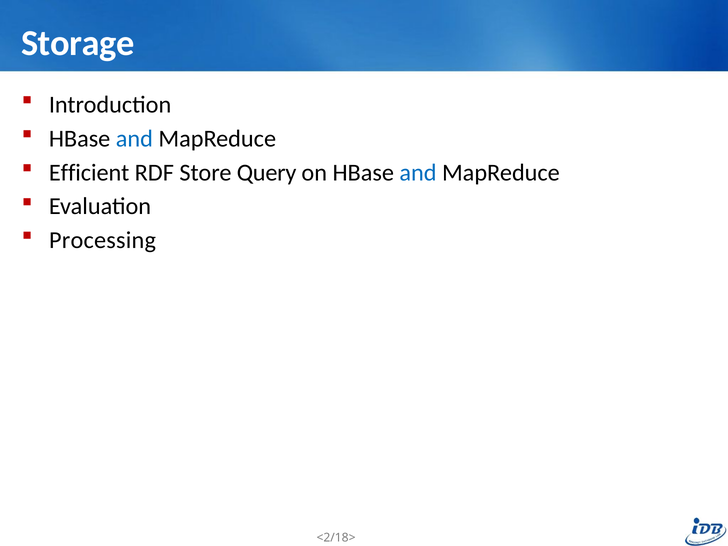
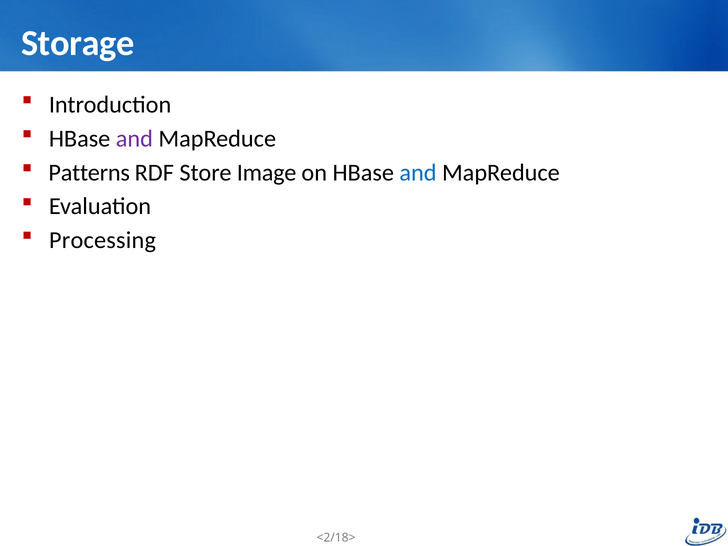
and at (134, 139) colour: blue -> purple
Efficient: Efficient -> Patterns
Query: Query -> Image
